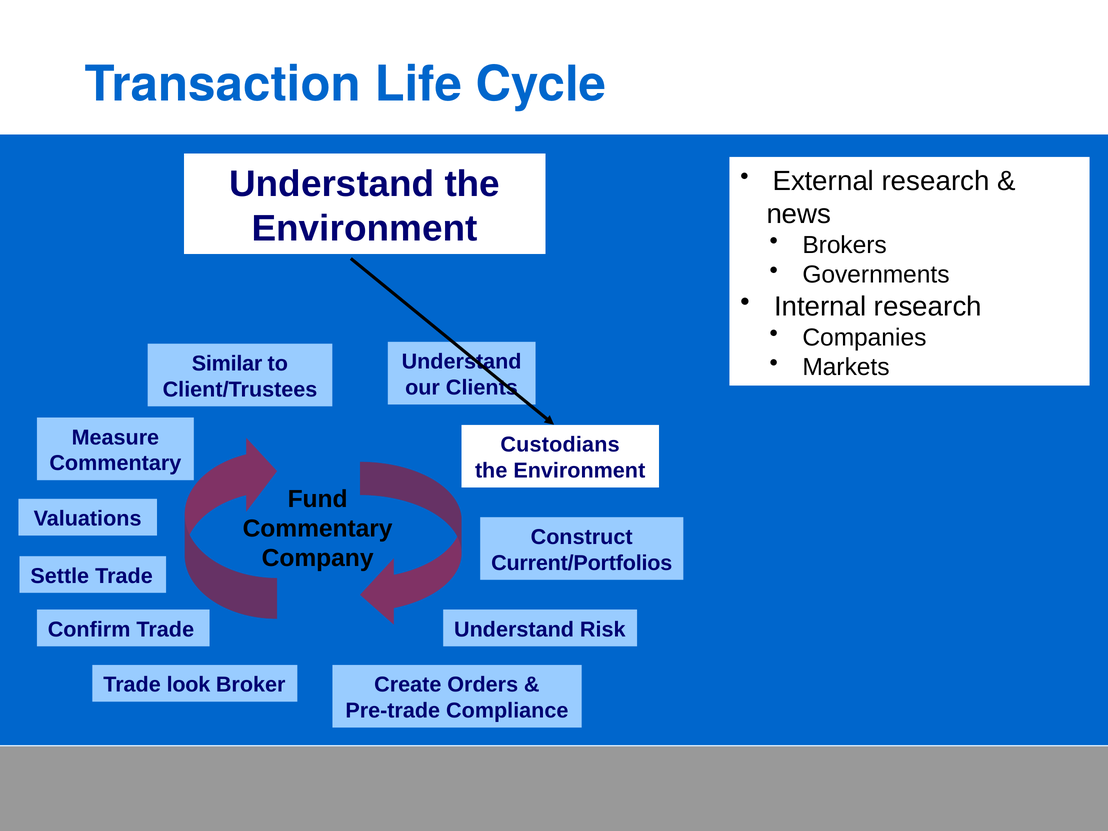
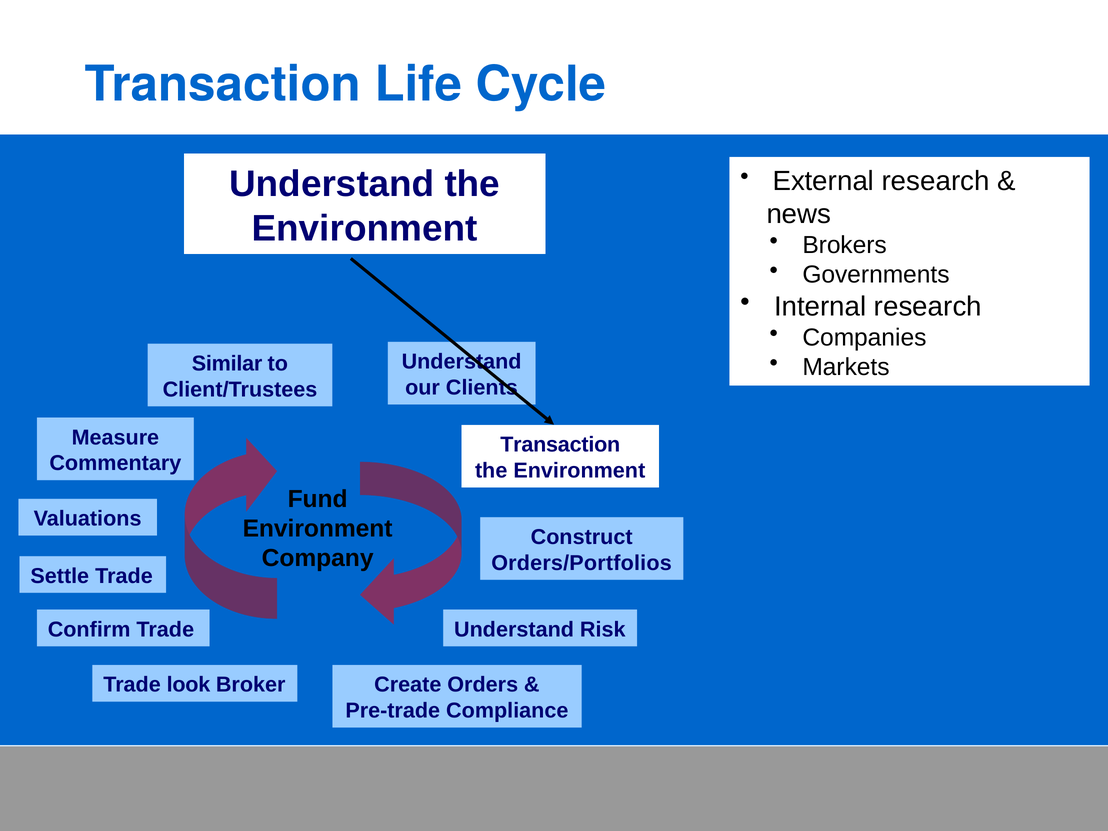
Custodians at (560, 445): Custodians -> Transaction
Commentary at (318, 528): Commentary -> Environment
Current/Portfolios: Current/Portfolios -> Orders/Portfolios
